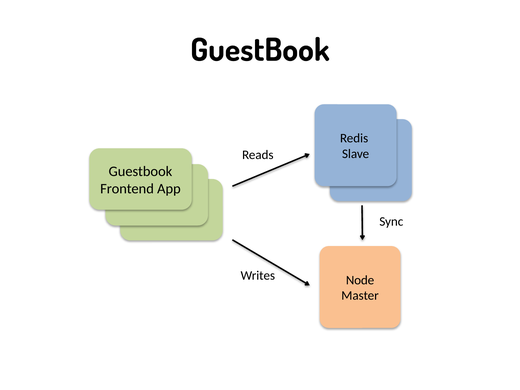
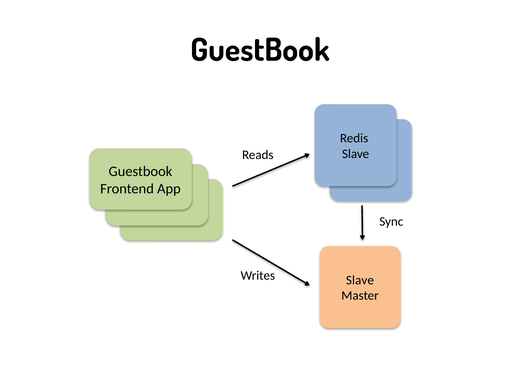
Node at (360, 280): Node -> Slave
